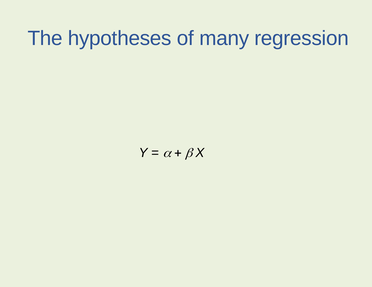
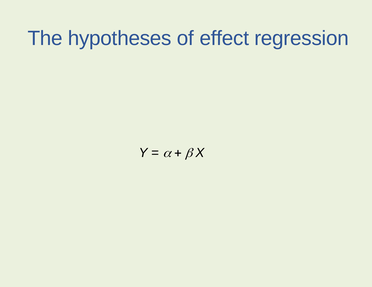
many: many -> effect
